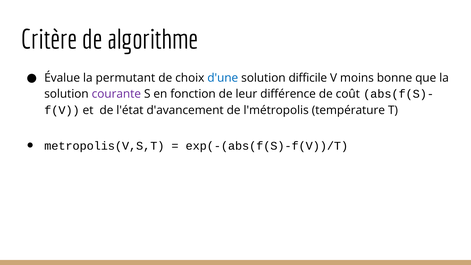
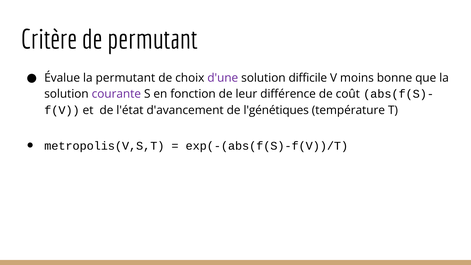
de algorithme: algorithme -> permutant
d'une colour: blue -> purple
l'métropolis: l'métropolis -> l'génétiques
